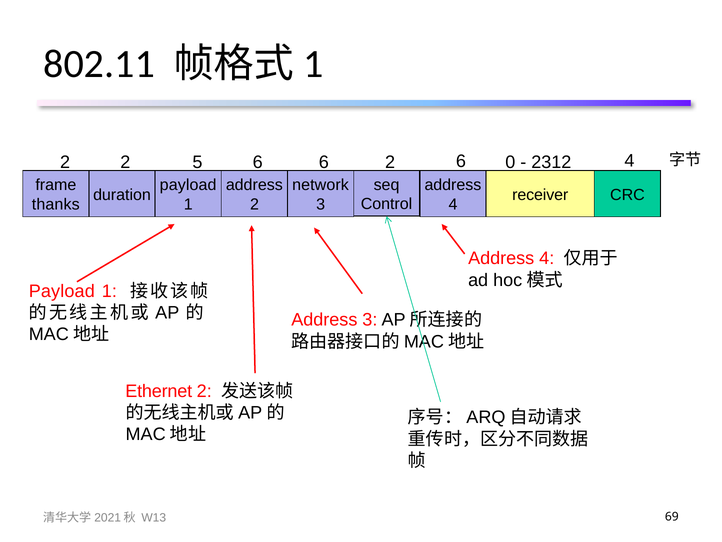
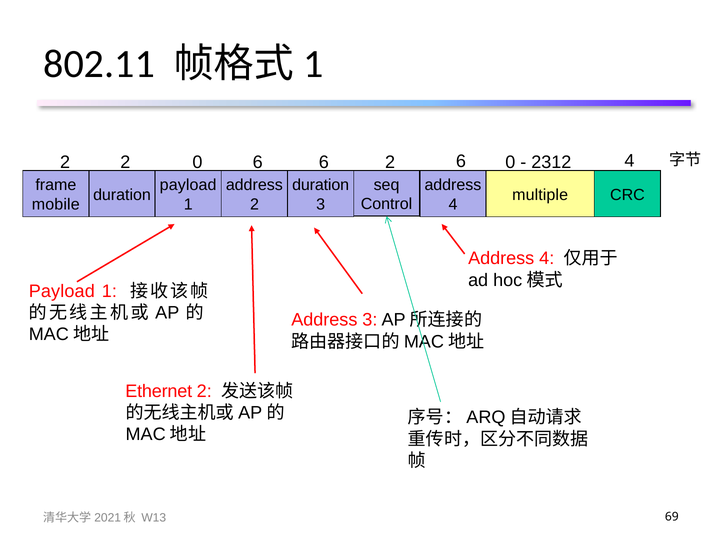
2 5: 5 -> 0
network at (320, 185): network -> duration
receiver: receiver -> multiple
thanks: thanks -> mobile
